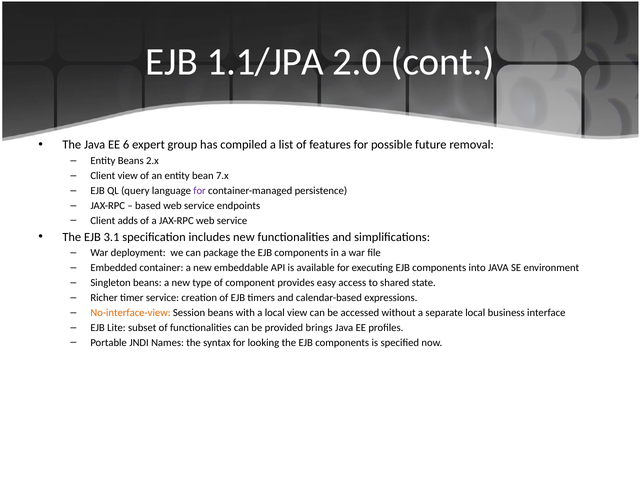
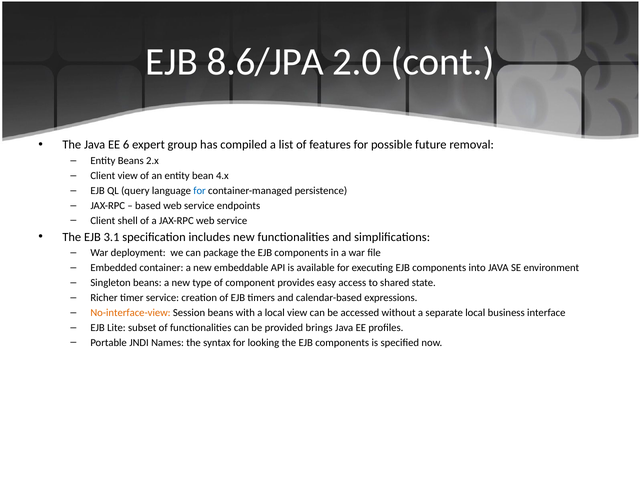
1.1/JPA: 1.1/JPA -> 8.6/JPA
7.x: 7.x -> 4.x
for at (200, 191) colour: purple -> blue
adds: adds -> shell
